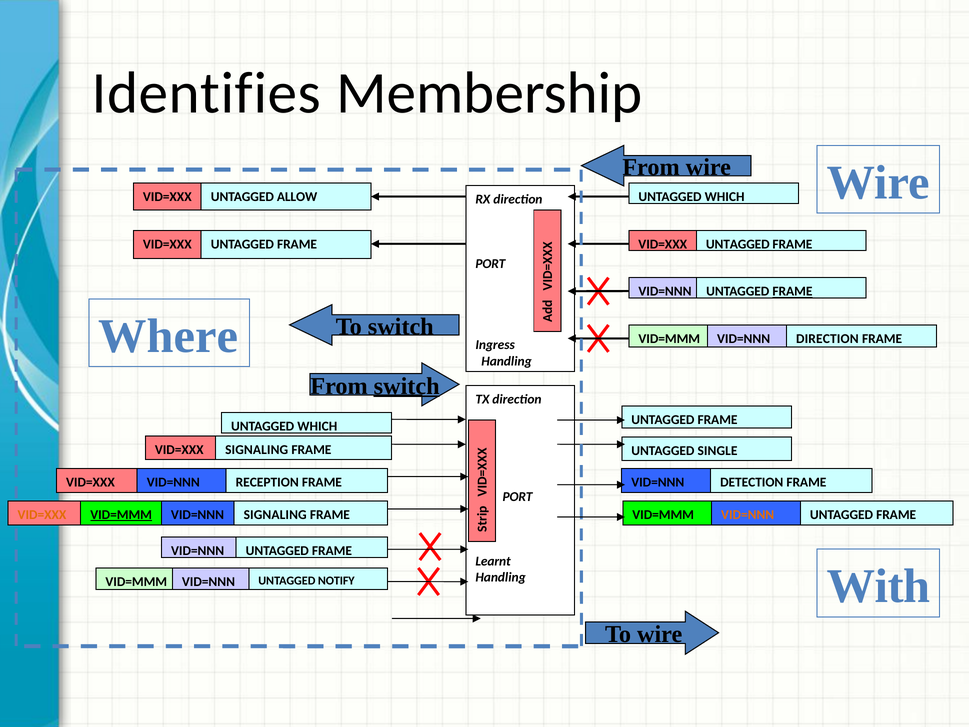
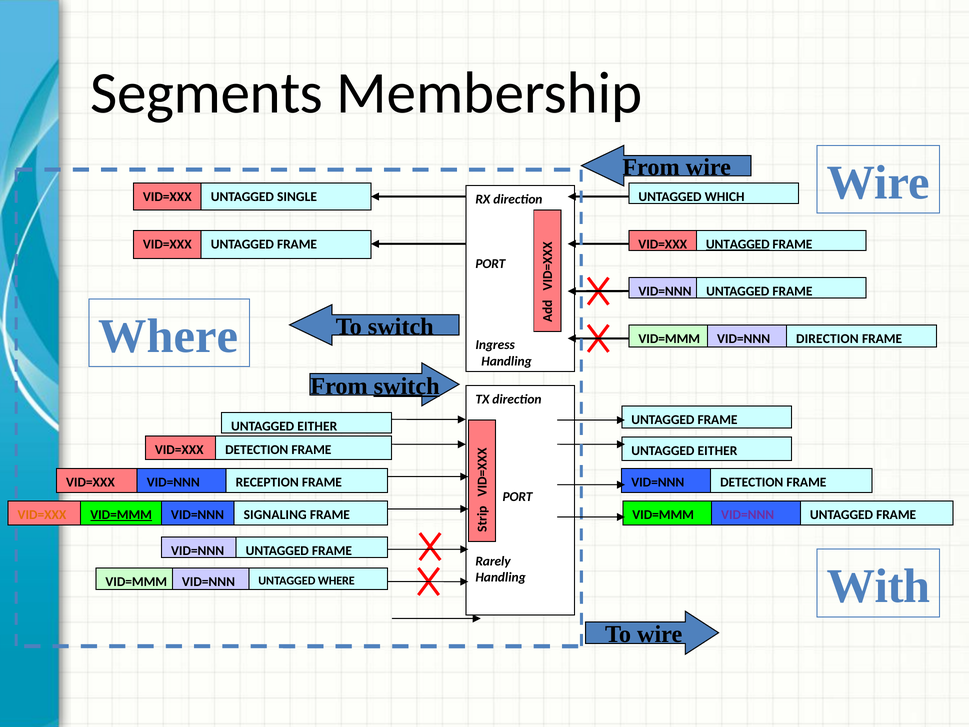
Identifies: Identifies -> Segments
ALLOW: ALLOW -> SINGLE
UNTAGGED at (738, 244) underline: none -> present
FRAME at (792, 291) underline: present -> none
WHICH at (317, 426): WHICH -> EITHER
VID=XXX SIGNALING: SIGNALING -> DETECTION
SINGLE at (718, 451): SINGLE -> EITHER
VID=NNN at (748, 514) colour: orange -> purple
Learnt: Learnt -> Rarely
UNTAGGED NOTIFY: NOTIFY -> WHERE
